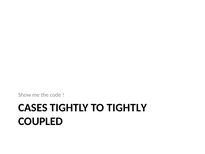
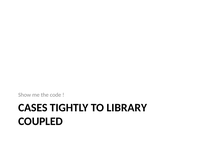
TO TIGHTLY: TIGHTLY -> LIBRARY
